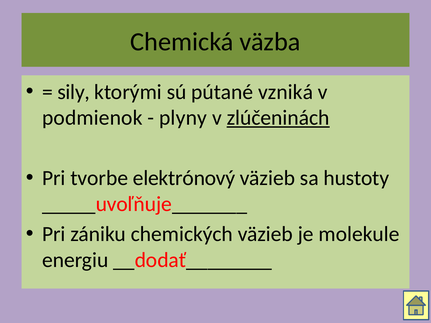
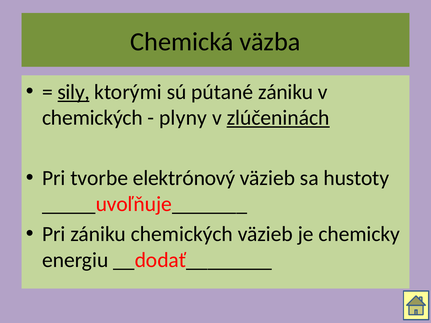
sily underline: none -> present
pútané vzniká: vzniká -> zániku
podmienok at (92, 118): podmienok -> chemických
molekule: molekule -> chemicky
